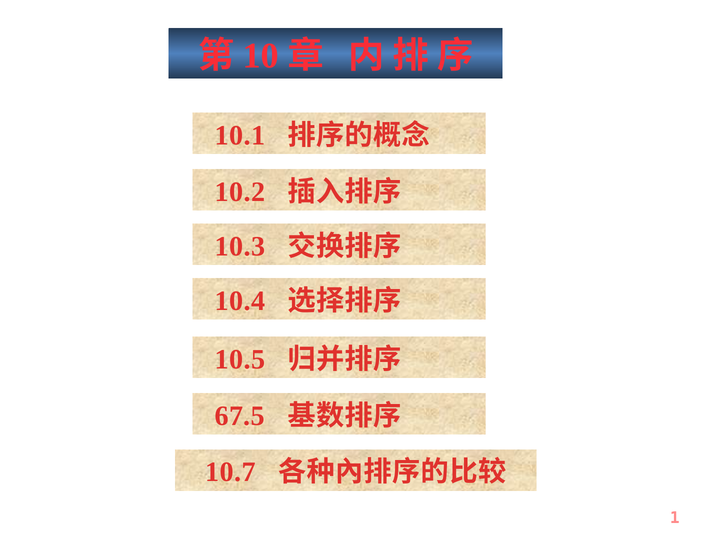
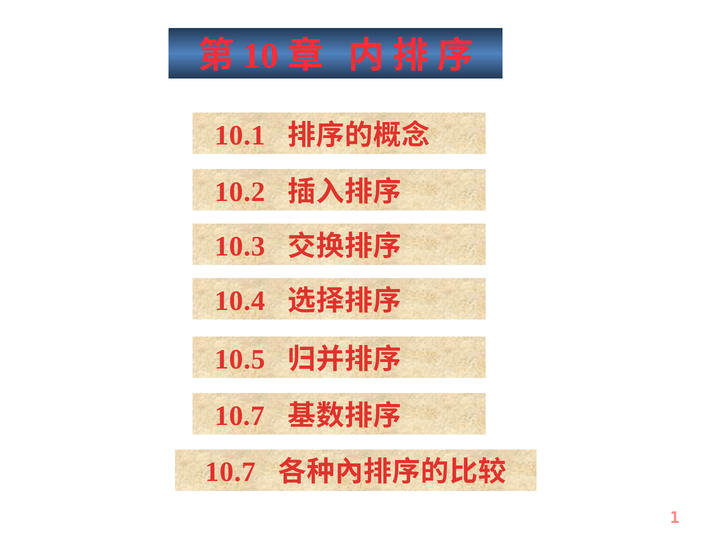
67.5 at (240, 416): 67.5 -> 10.7
